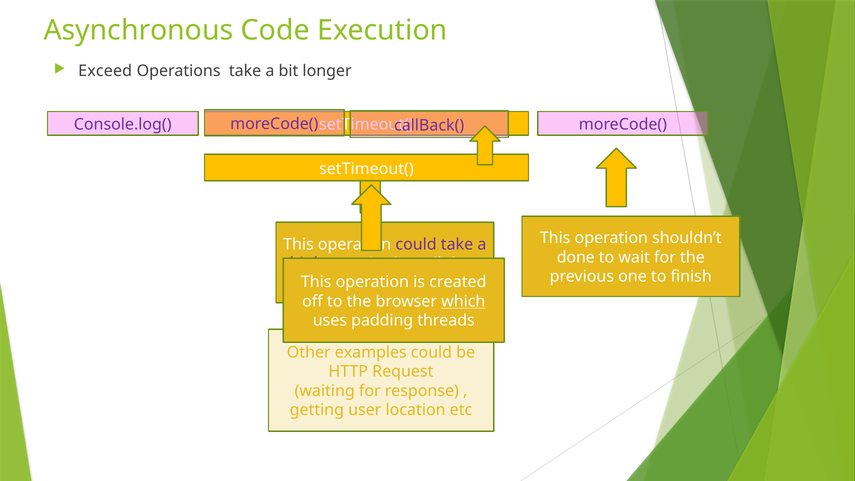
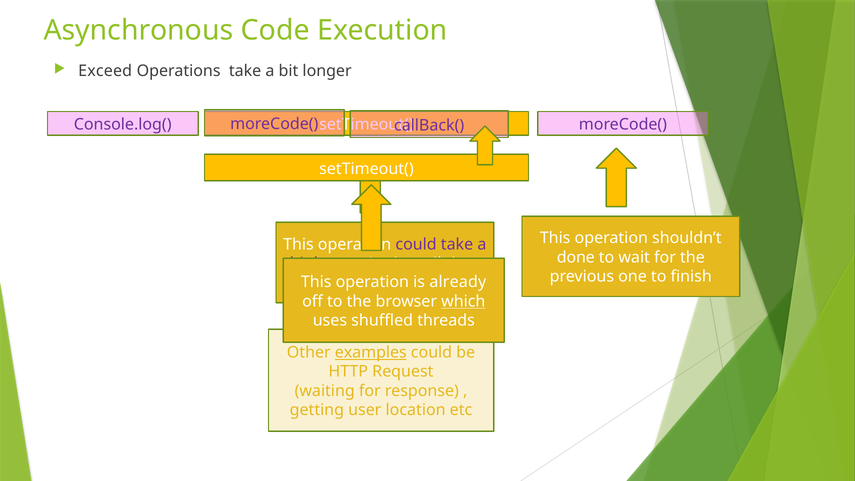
created: created -> already
padding: padding -> shuffled
examples underline: none -> present
